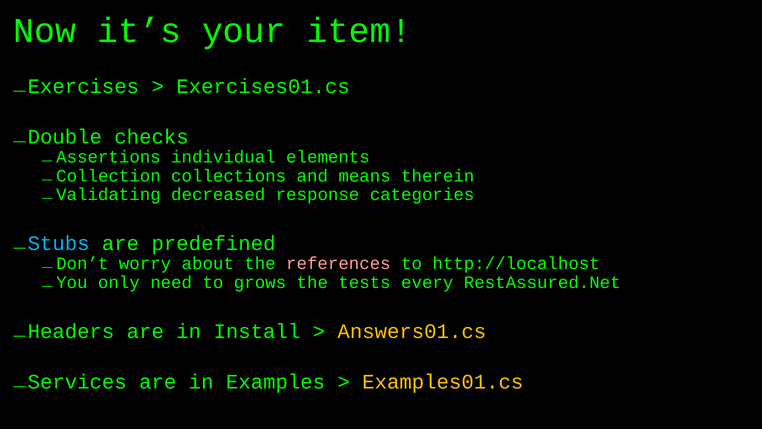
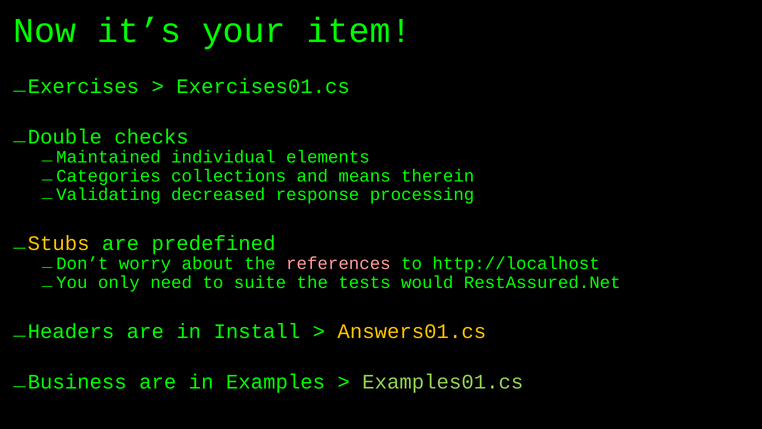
Assertions: Assertions -> Maintained
Collection: Collection -> Categories
categories: categories -> processing
Stubs colour: light blue -> yellow
grows: grows -> suite
every: every -> would
Services: Services -> Business
Examples01.cs colour: yellow -> light green
